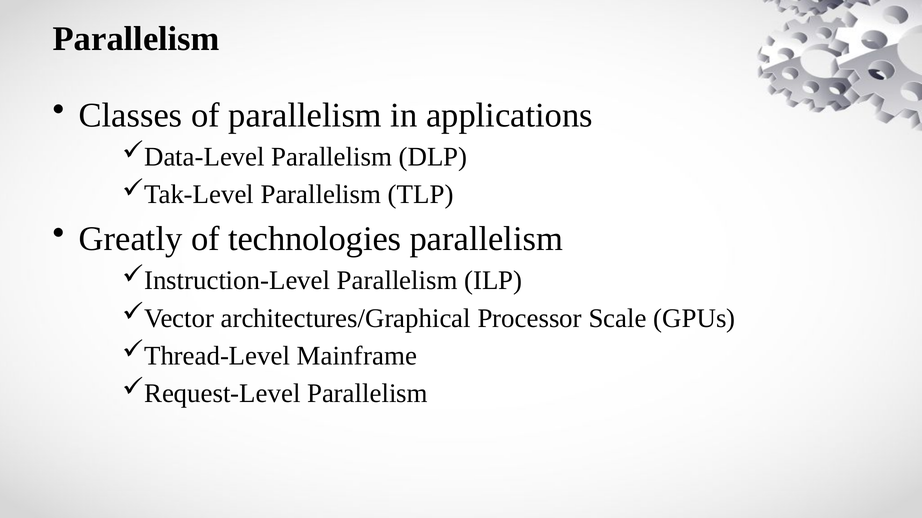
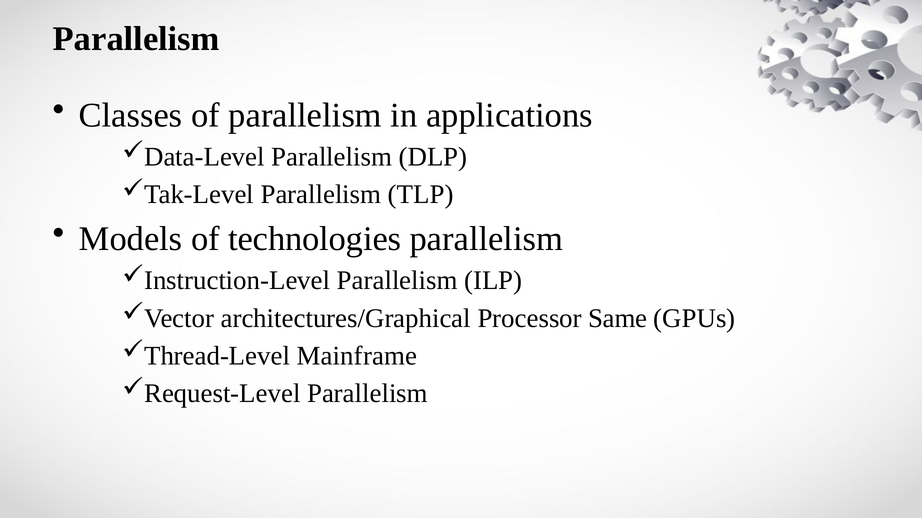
Greatly: Greatly -> Models
Scale: Scale -> Same
